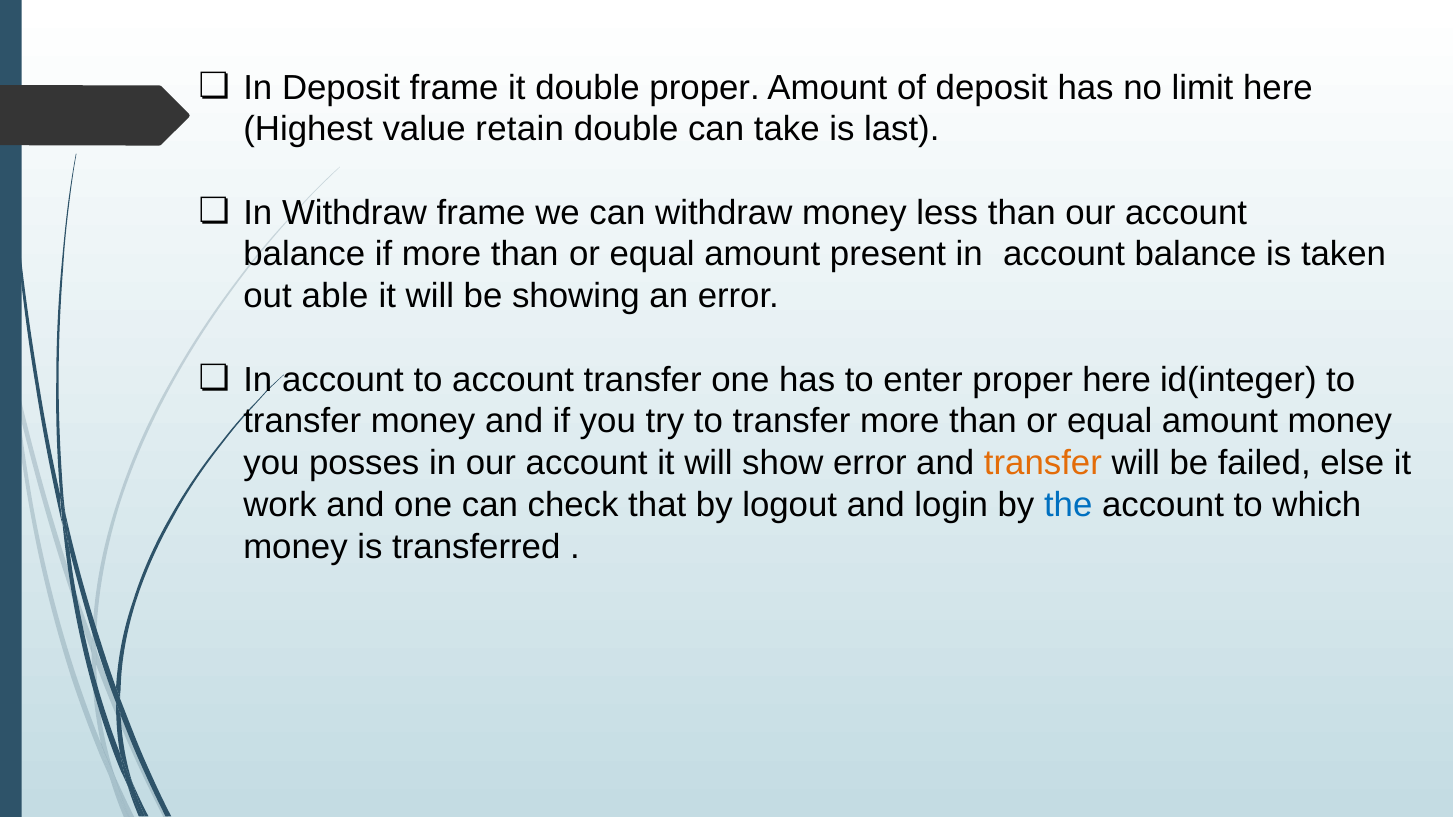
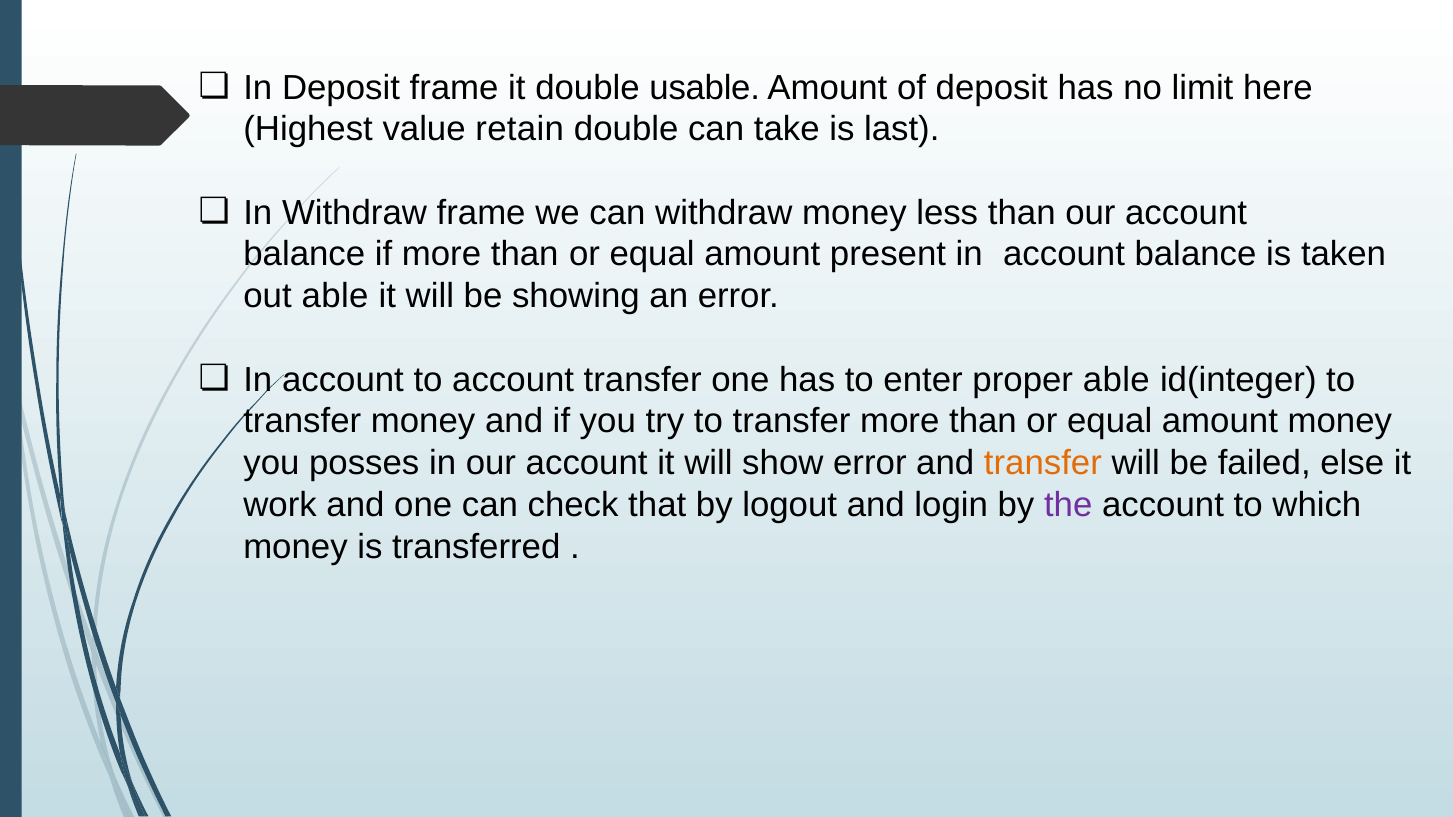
double proper: proper -> usable
proper here: here -> able
the colour: blue -> purple
